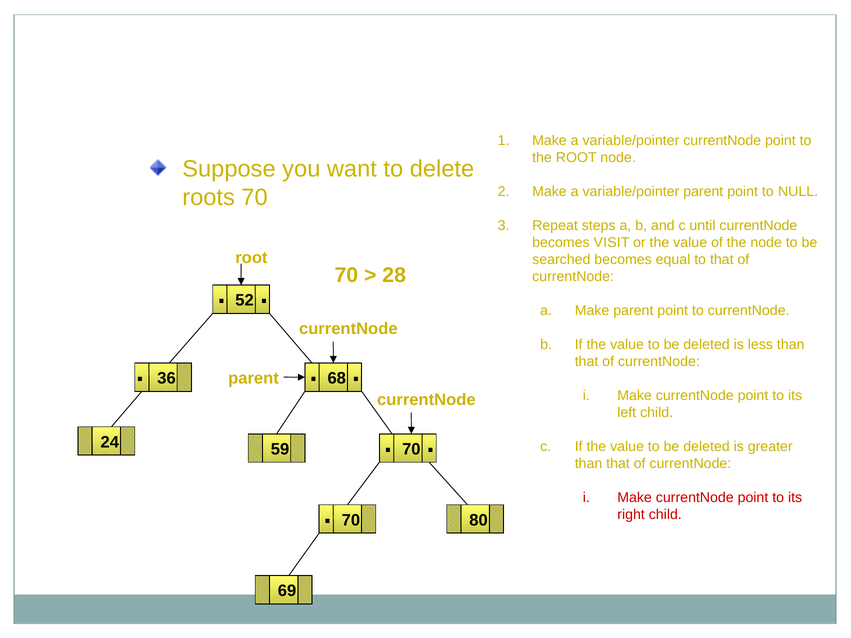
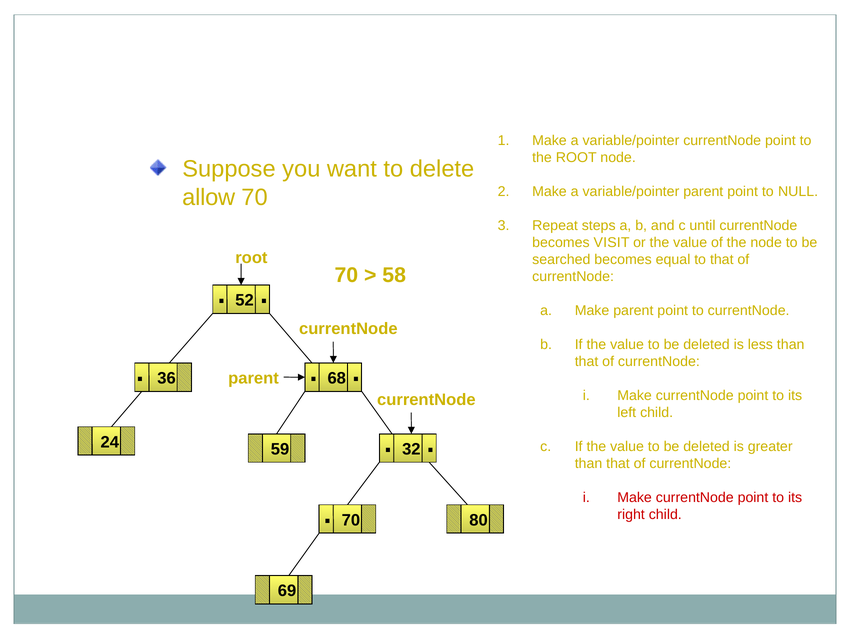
roots: roots -> allow
28: 28 -> 58
59 70: 70 -> 32
